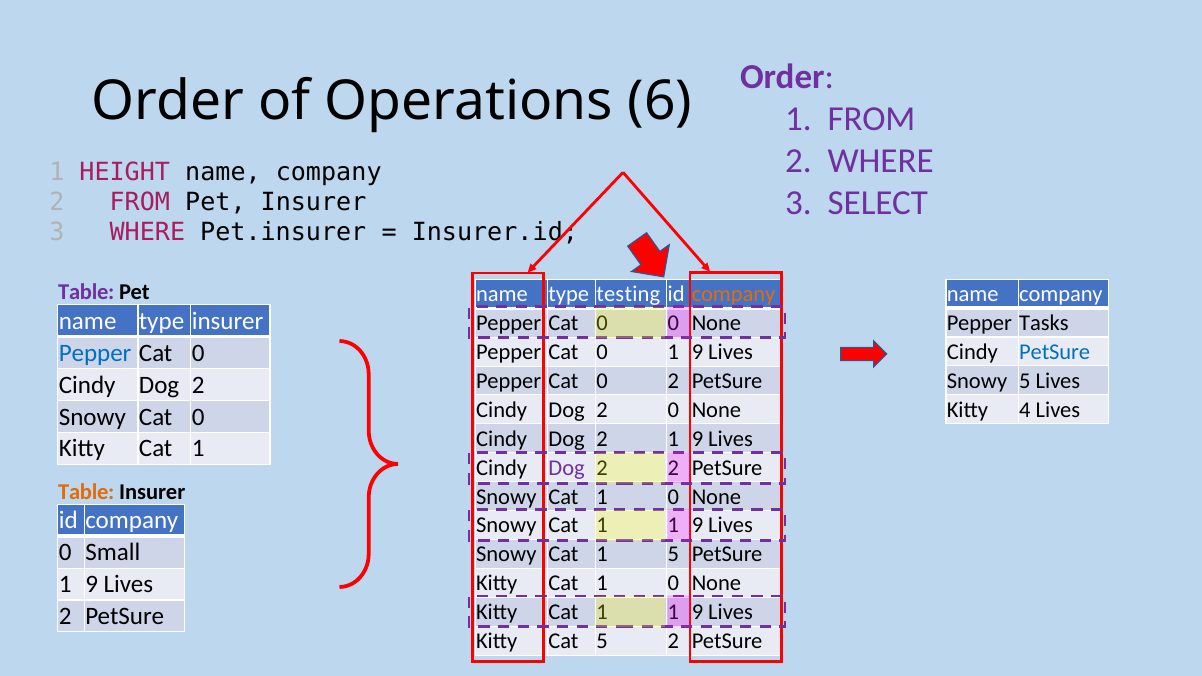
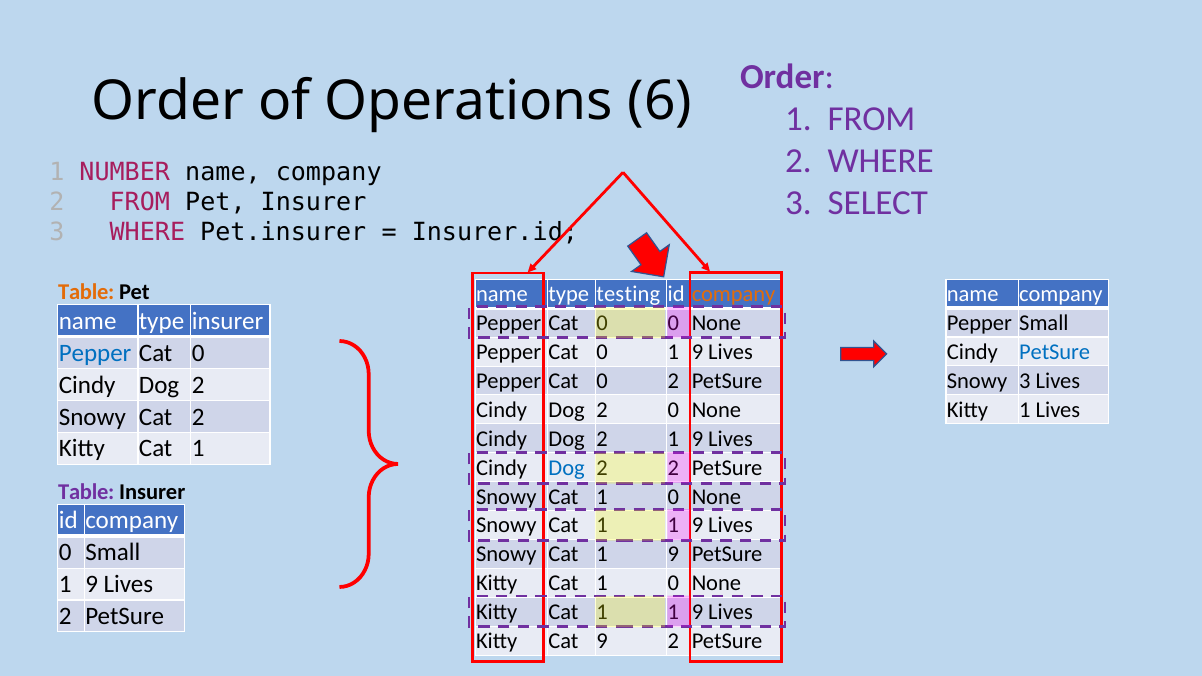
HEIGHT: HEIGHT -> NUMBER
Table at (86, 292) colour: purple -> orange
Pepper Tasks: Tasks -> Small
Snowy 5: 5 -> 3
Kitty 4: 4 -> 1
Snowy Cat 0: 0 -> 2
Dog at (567, 468) colour: purple -> blue
Table at (86, 492) colour: orange -> purple
Cat 1 5: 5 -> 9
Cat 5: 5 -> 9
